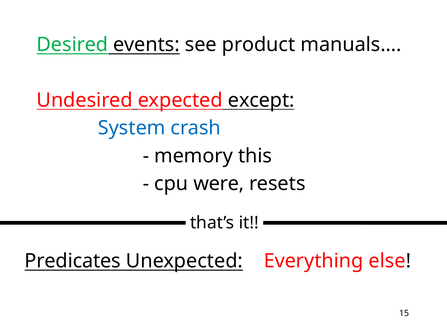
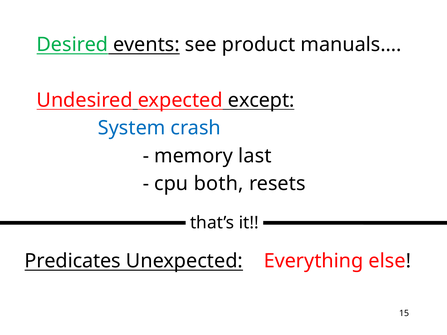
this: this -> last
were: were -> both
